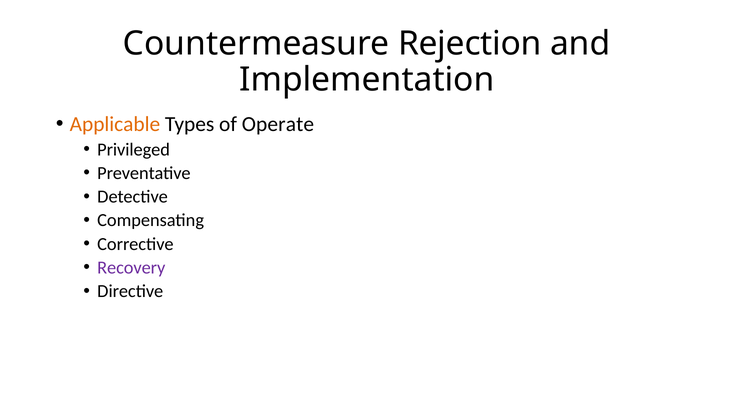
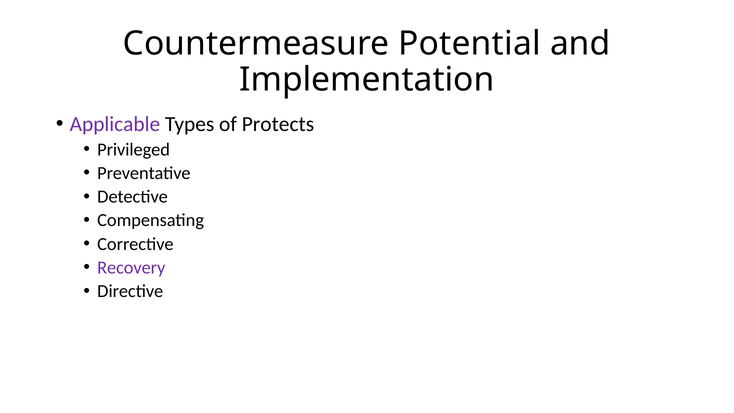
Rejection: Rejection -> Potential
Applicable colour: orange -> purple
Operate: Operate -> Protects
